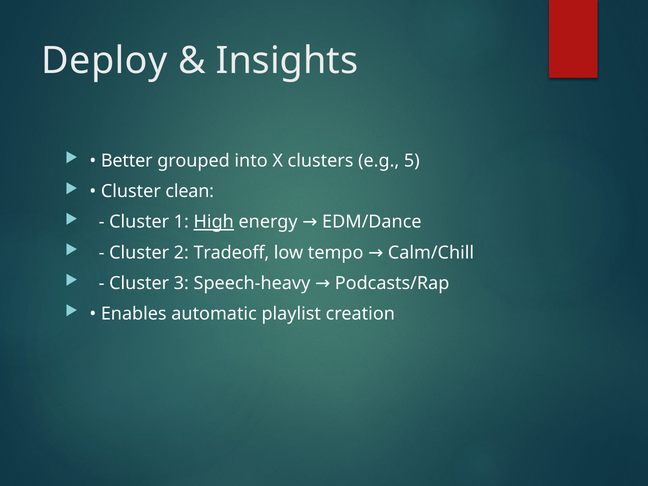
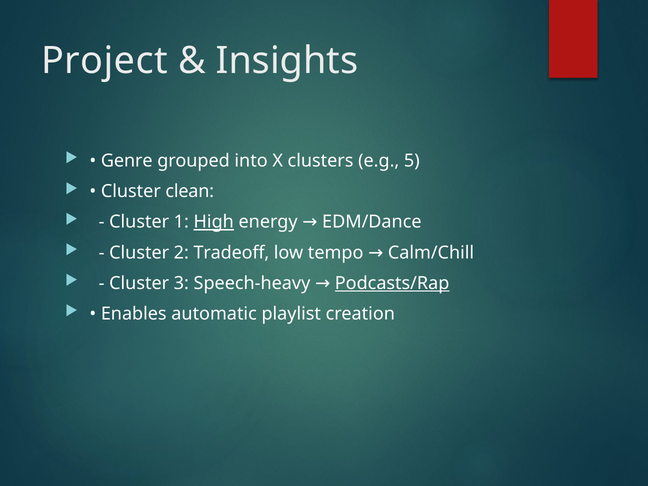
Deploy: Deploy -> Project
Better: Better -> Genre
Podcasts/Rap underline: none -> present
